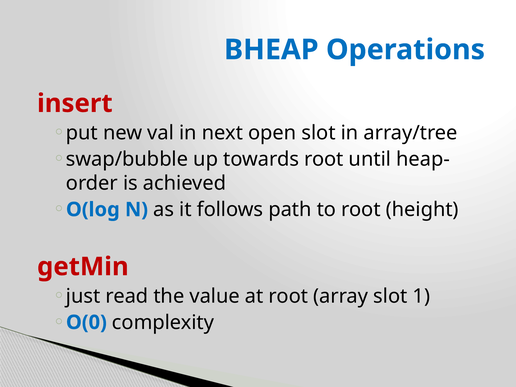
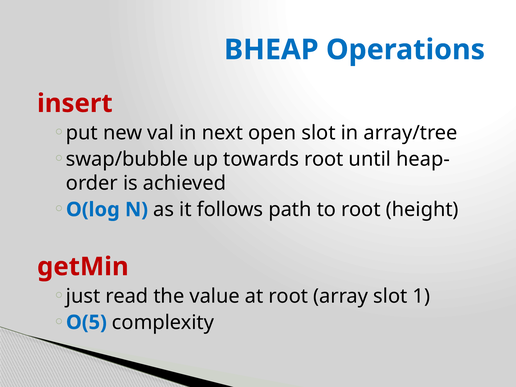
O(0: O(0 -> O(5
